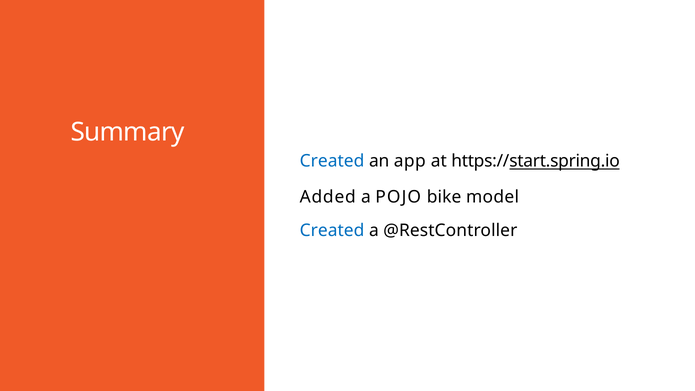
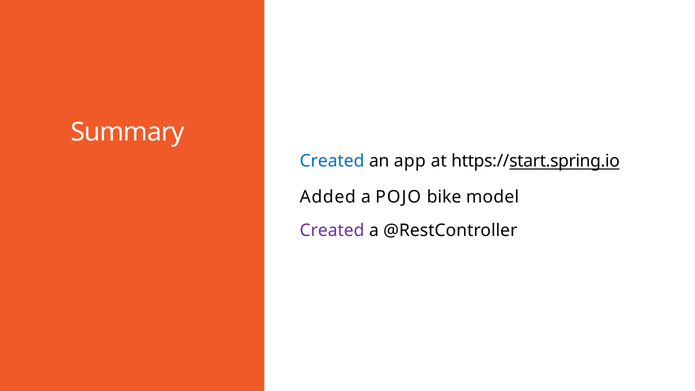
Created at (332, 230) colour: blue -> purple
